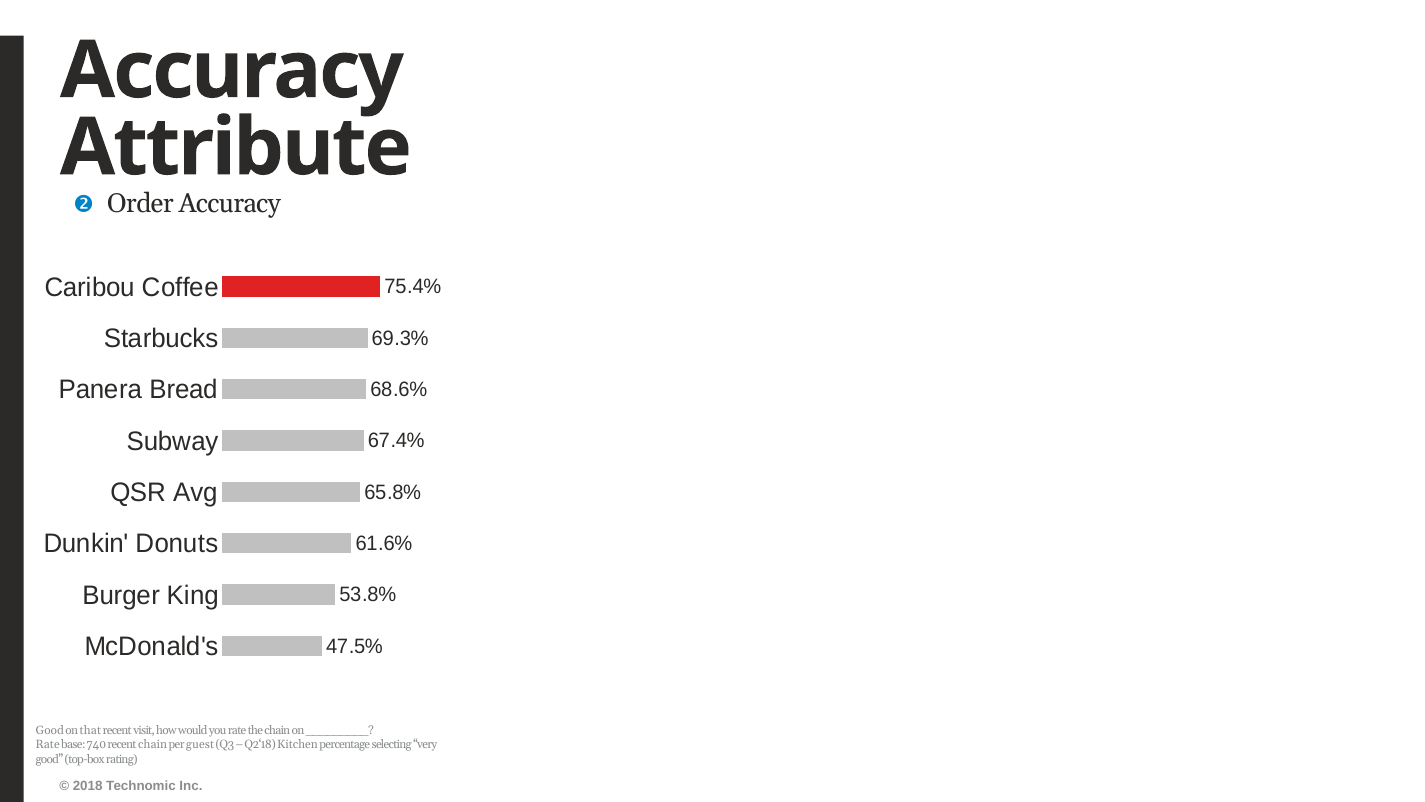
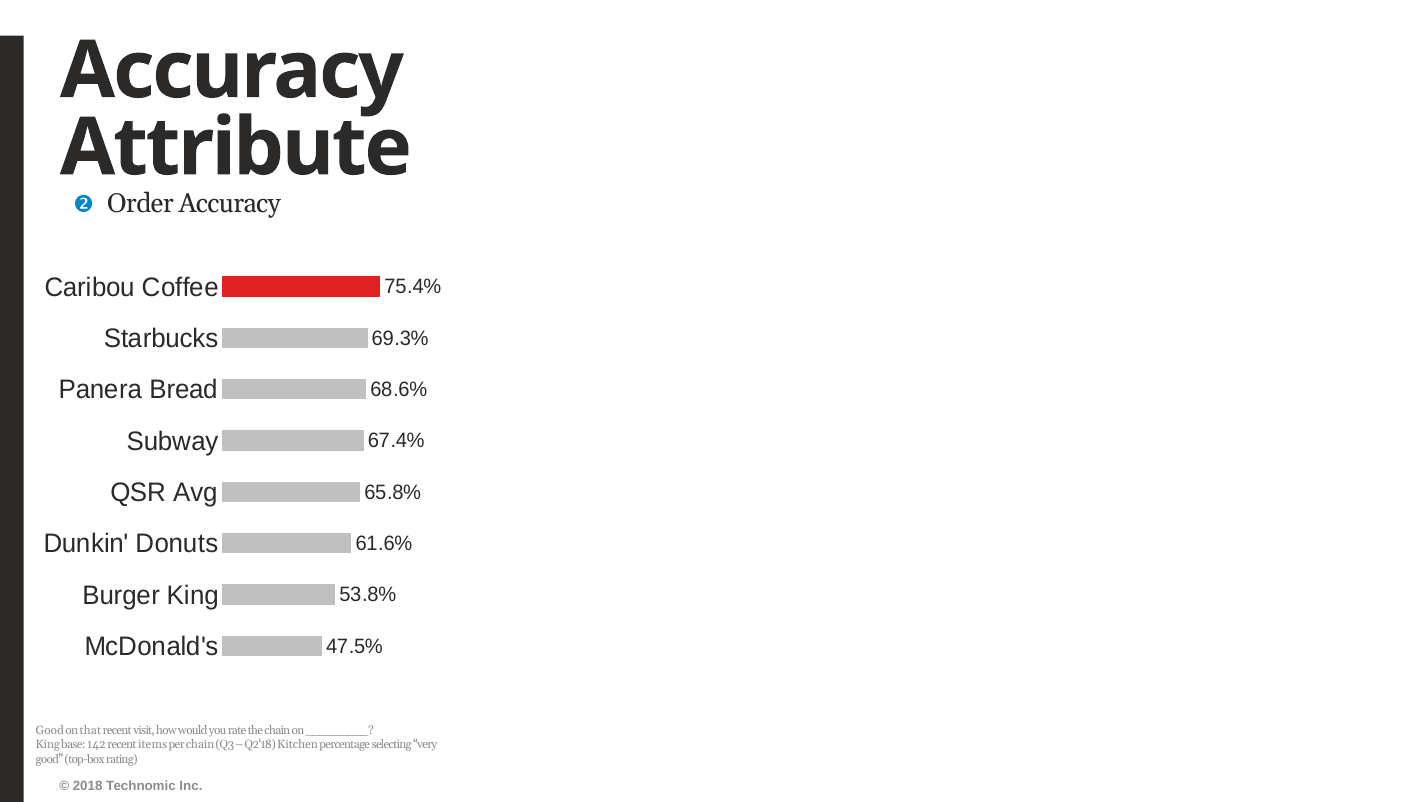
Rate at (48, 745): Rate -> King
740: 740 -> 142
recent chain: chain -> items
per guest: guest -> chain
